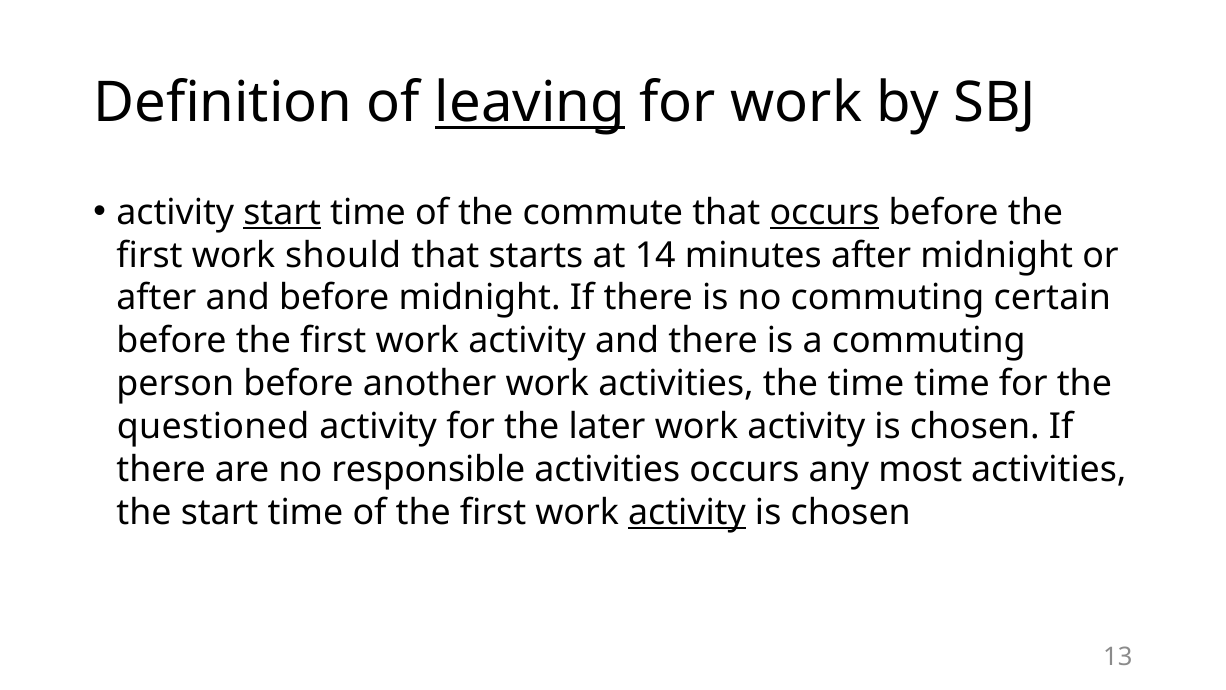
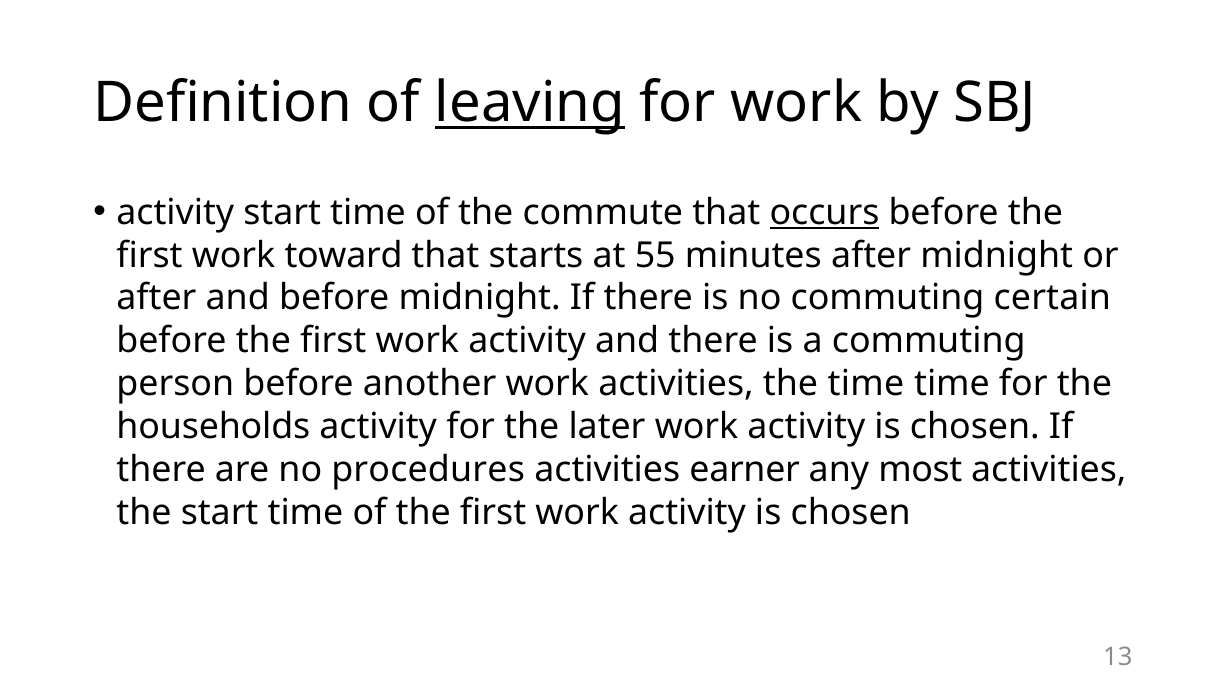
start at (282, 212) underline: present -> none
should: should -> toward
14: 14 -> 55
questioned: questioned -> households
responsible: responsible -> procedures
activities occurs: occurs -> earner
activity at (687, 513) underline: present -> none
